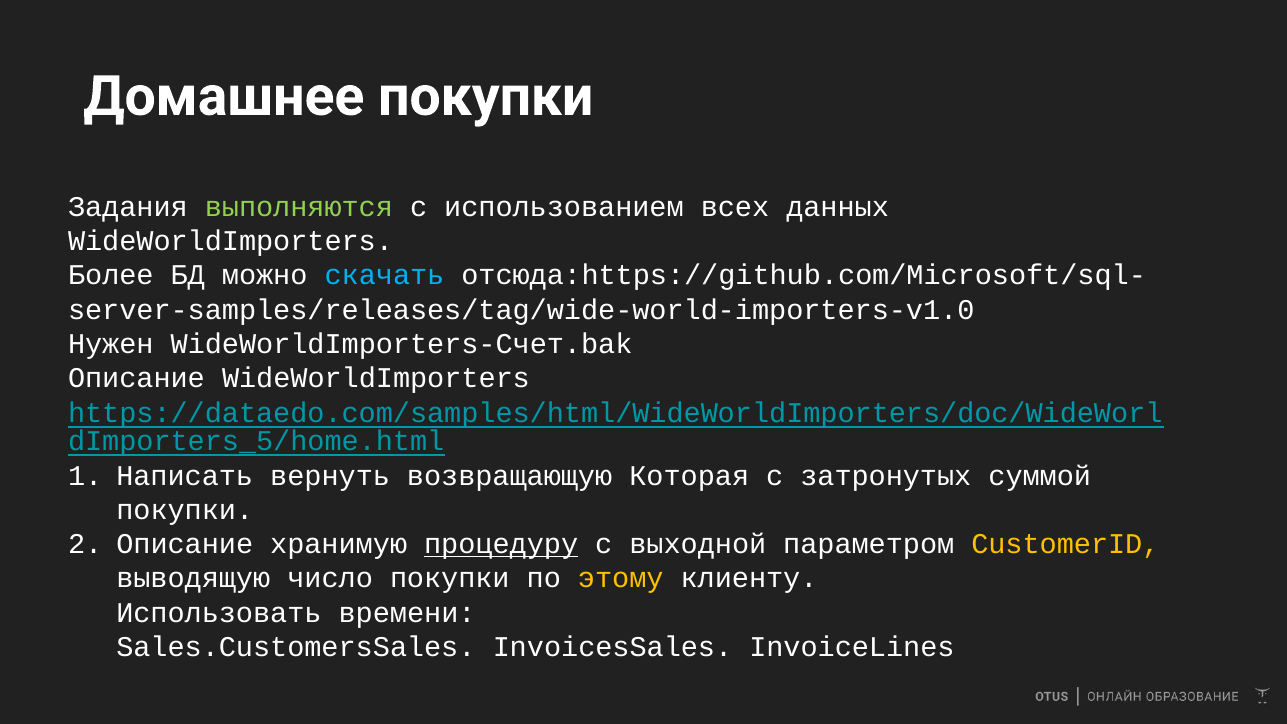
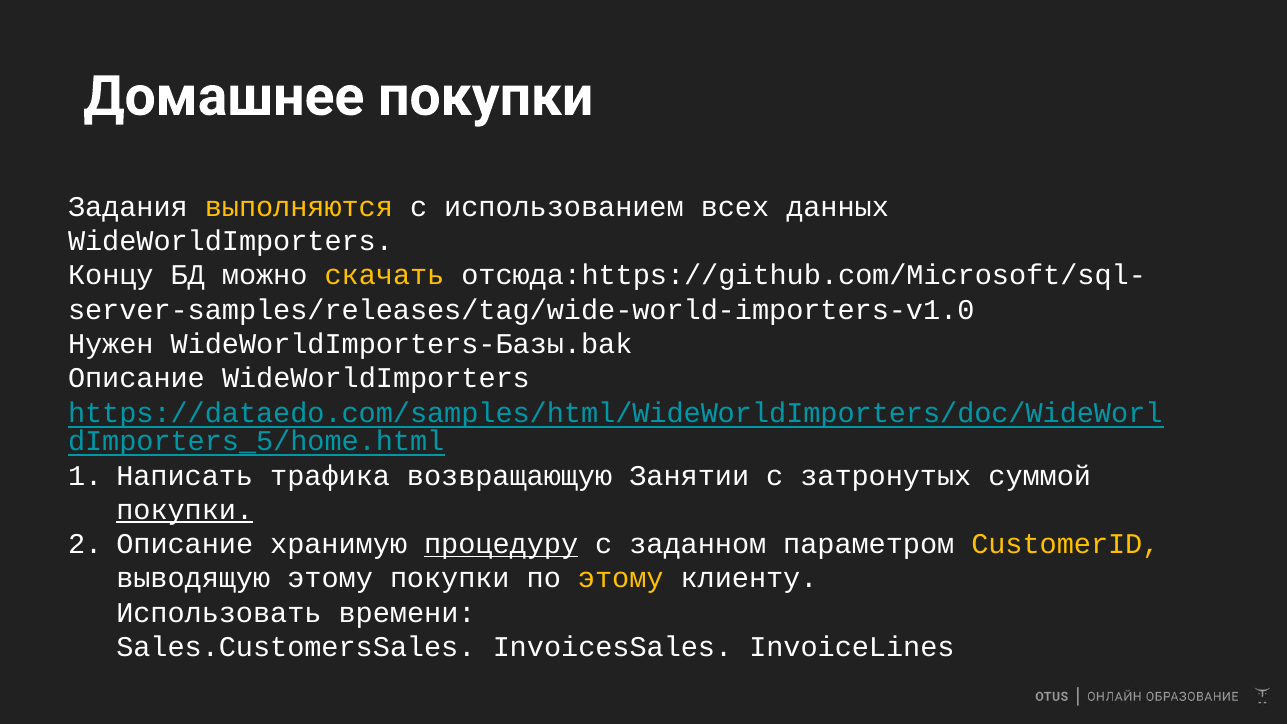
выполняются colour: light green -> yellow
Более: Более -> Концу
скачать colour: light blue -> yellow
WideWorldImporters-Счет.bak: WideWorldImporters-Счет.bak -> WideWorldImporters-Базы.bak
вернуть: вернуть -> трафика
Которая: Которая -> Занятии
покупки at (185, 510) underline: none -> present
выходной: выходной -> заданном
выводящую число: число -> этому
